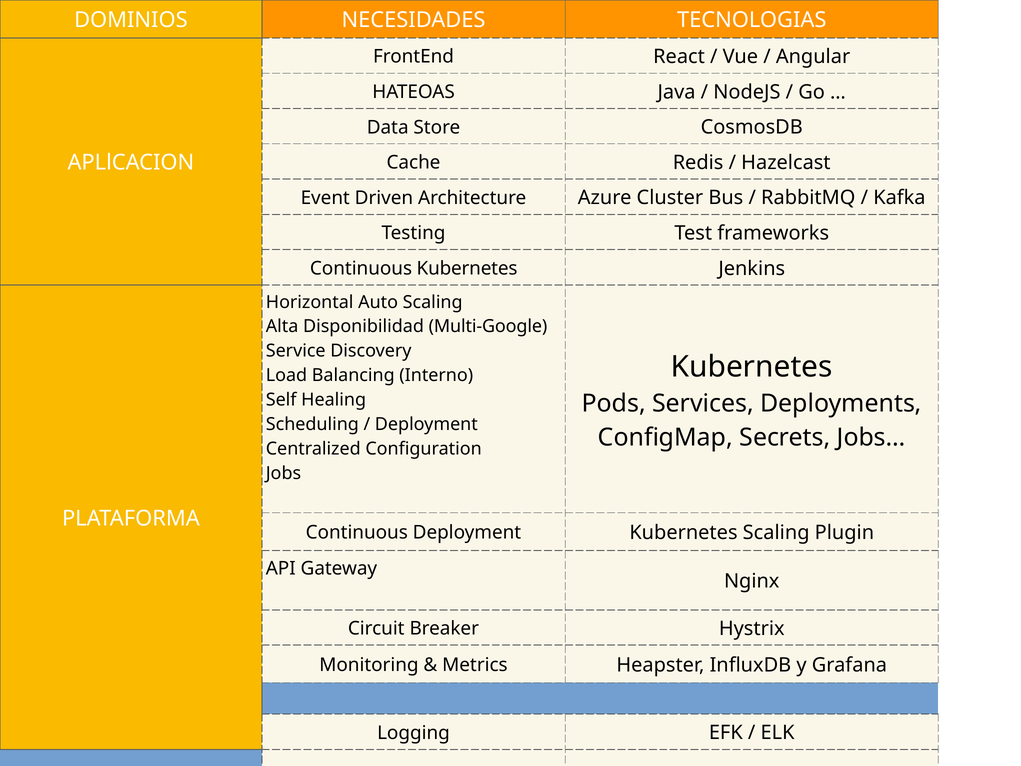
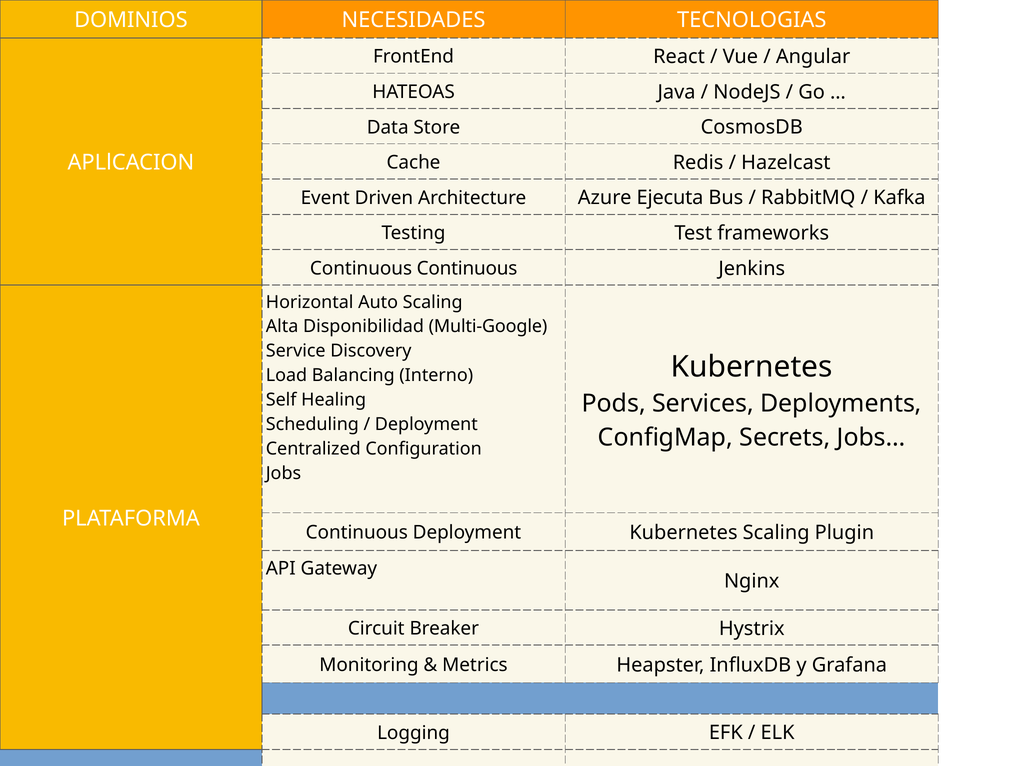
Cluster: Cluster -> Ejecuta
Continuous Kubernetes: Kubernetes -> Continuous
